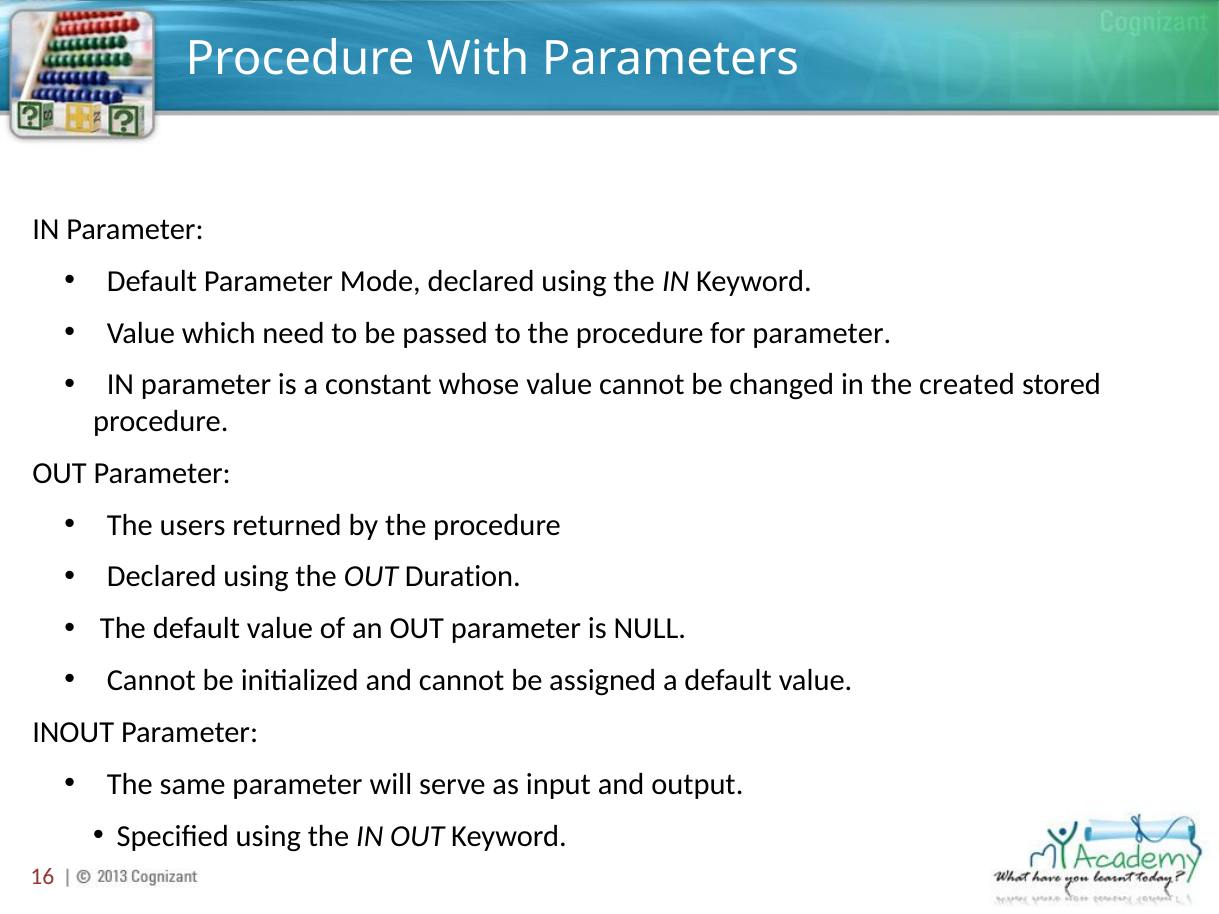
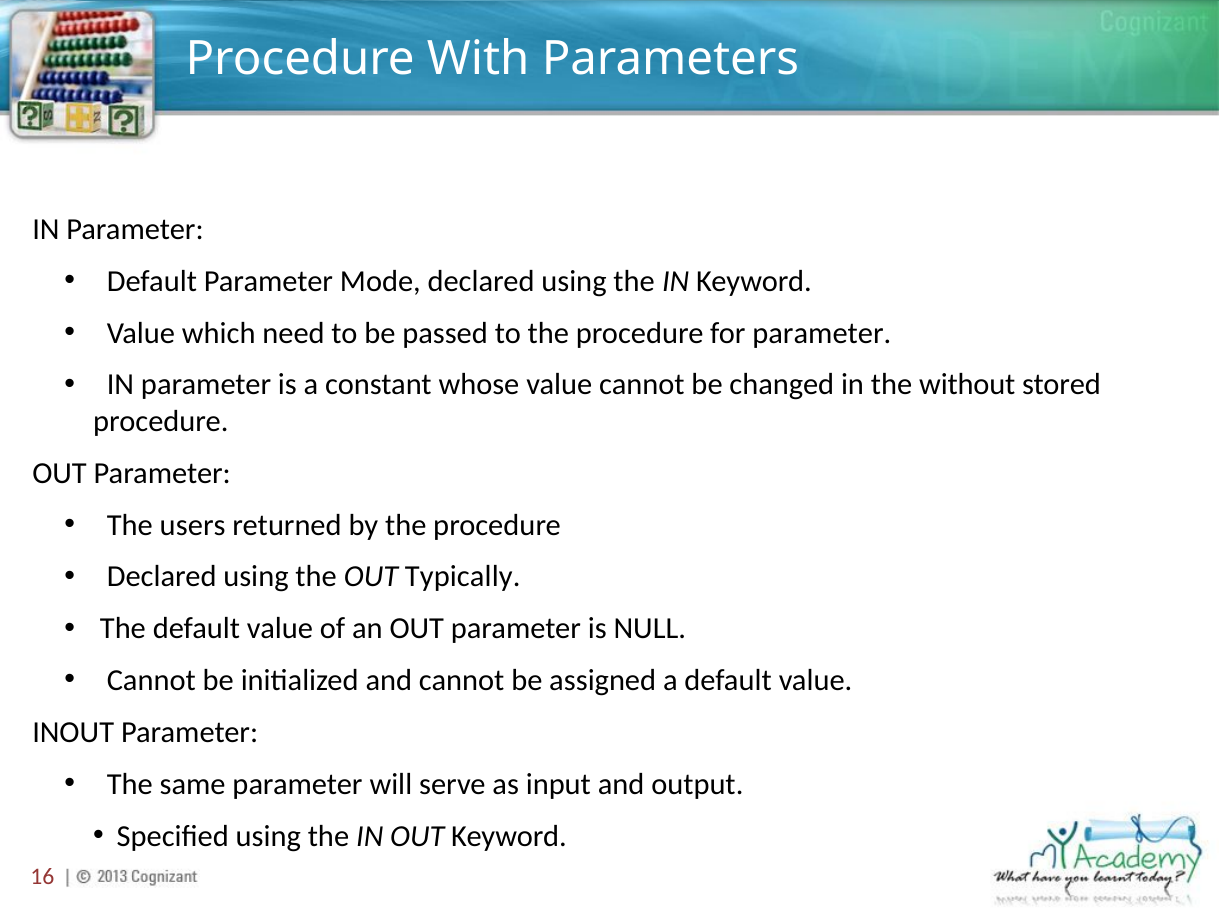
created: created -> without
Duration: Duration -> Typically
